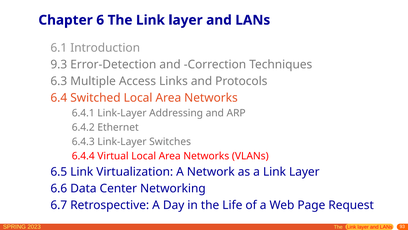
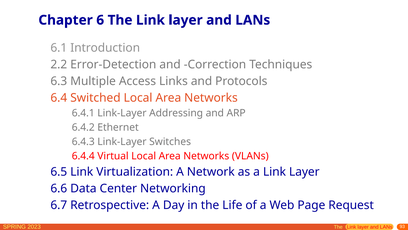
9.3: 9.3 -> 2.2
